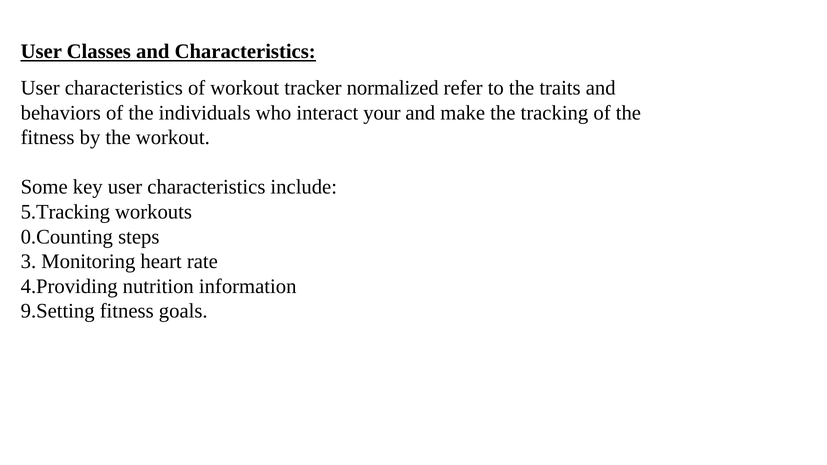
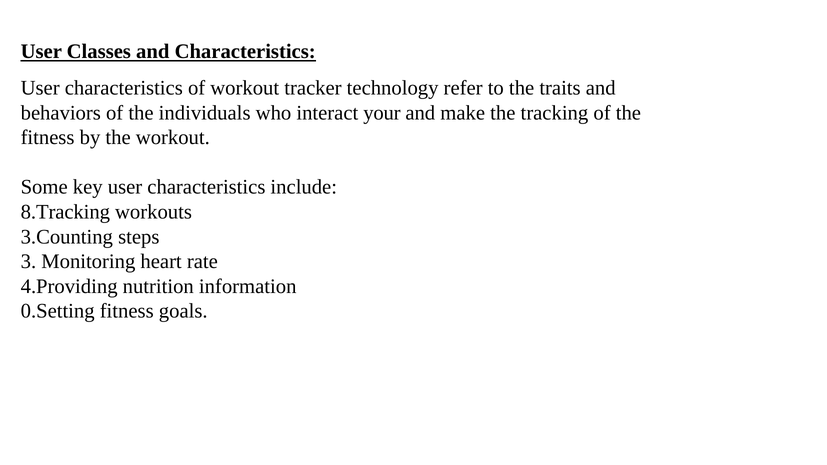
normalized: normalized -> technology
5.Tracking: 5.Tracking -> 8.Tracking
0.Counting: 0.Counting -> 3.Counting
9.Setting: 9.Setting -> 0.Setting
